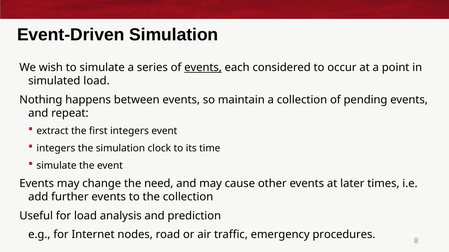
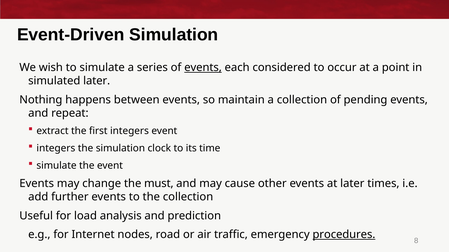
simulated load: load -> later
need: need -> must
procedures underline: none -> present
